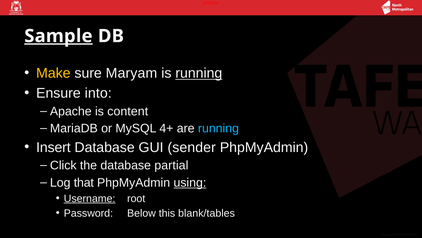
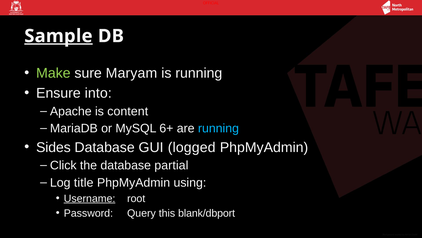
Make colour: yellow -> light green
running at (199, 73) underline: present -> none
4+: 4+ -> 6+
Insert: Insert -> Sides
sender: sender -> logged
that: that -> title
using underline: present -> none
Below: Below -> Query
blank/tables: blank/tables -> blank/dbport
